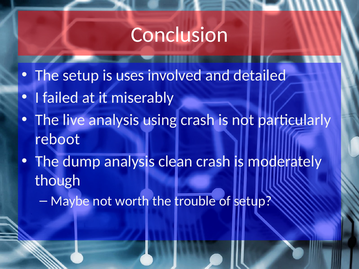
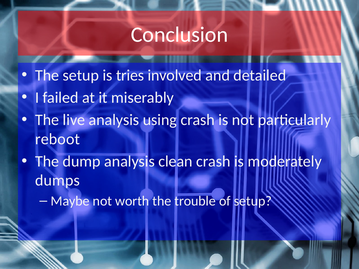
uses: uses -> tries
though: though -> dumps
